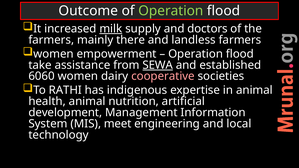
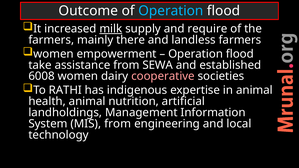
Operation at (171, 11) colour: light green -> light blue
doctors: doctors -> require
SEWA underline: present -> none
6060: 6060 -> 6008
development: development -> landholdings
MIS meet: meet -> from
